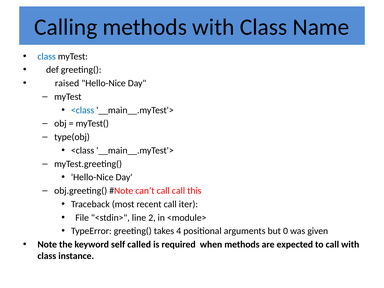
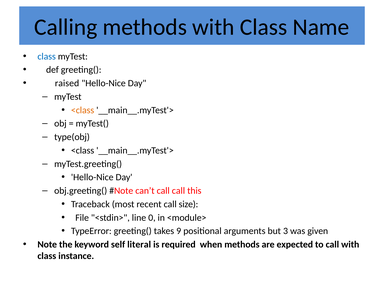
<class at (83, 110) colour: blue -> orange
iter: iter -> size
2: 2 -> 0
4: 4 -> 9
0: 0 -> 3
called: called -> literal
